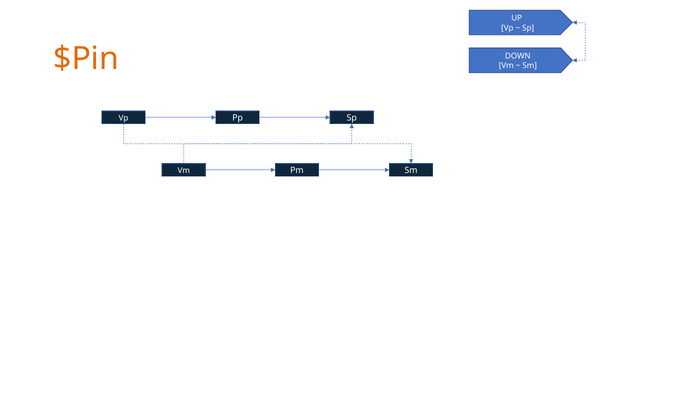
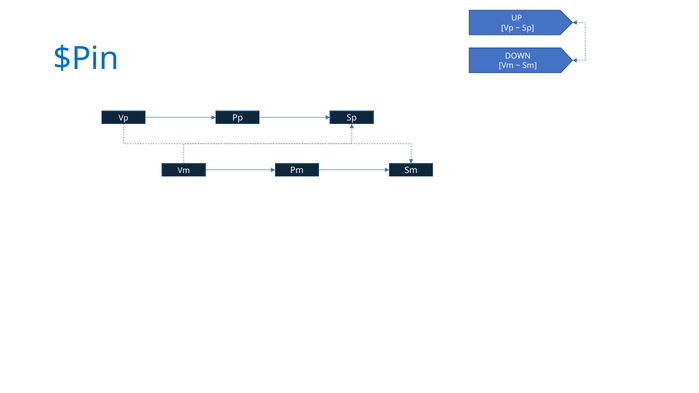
$Pin colour: orange -> blue
